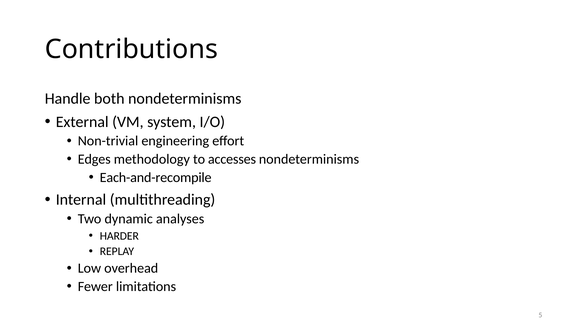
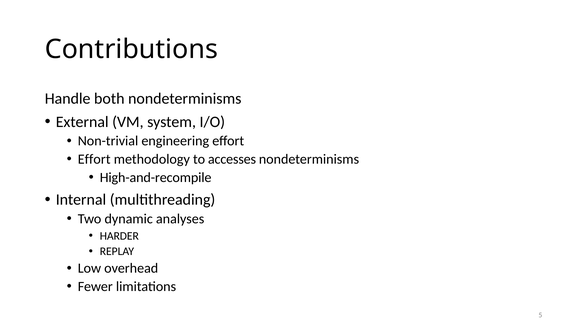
Edges at (94, 159): Edges -> Effort
Each-and-recompile: Each-and-recompile -> High-and-recompile
